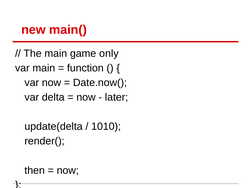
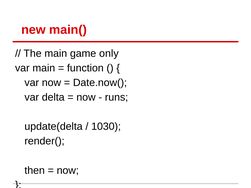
later: later -> runs
1010: 1010 -> 1030
